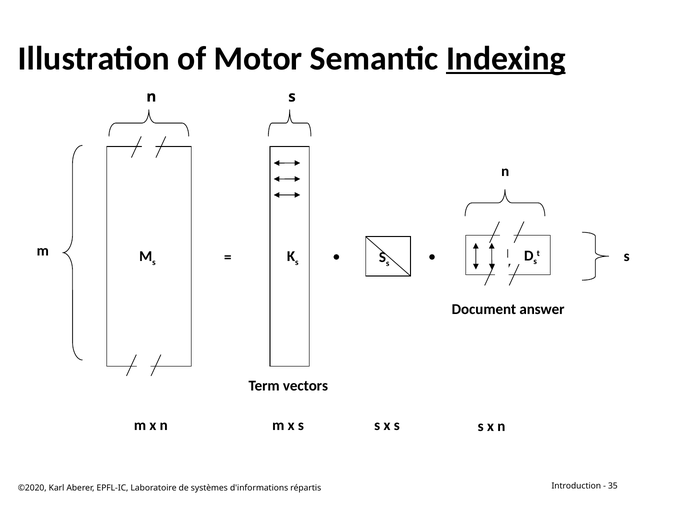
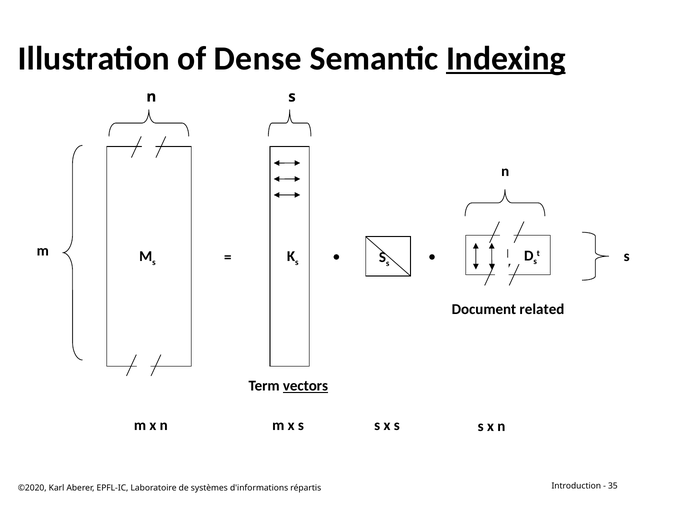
Motor: Motor -> Dense
answer: answer -> related
vectors underline: none -> present
